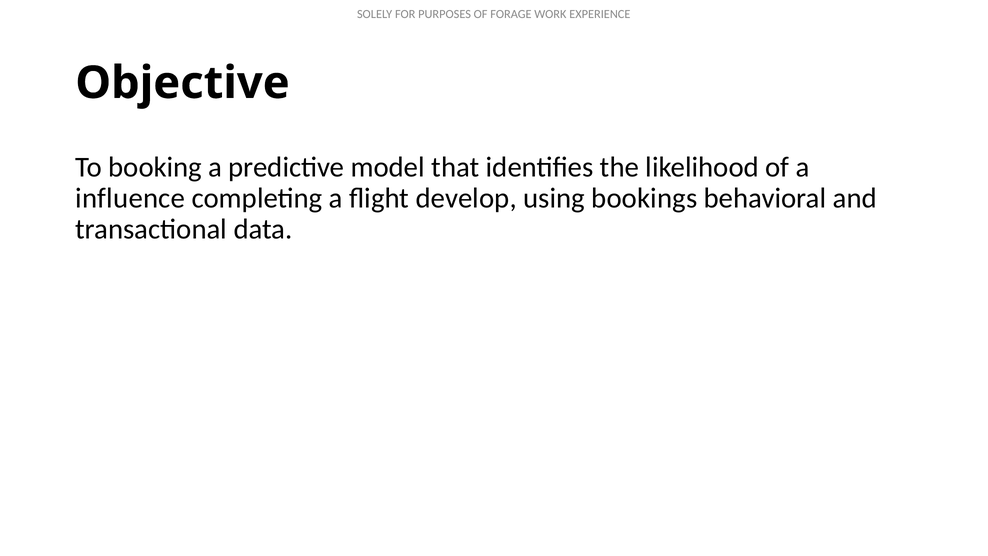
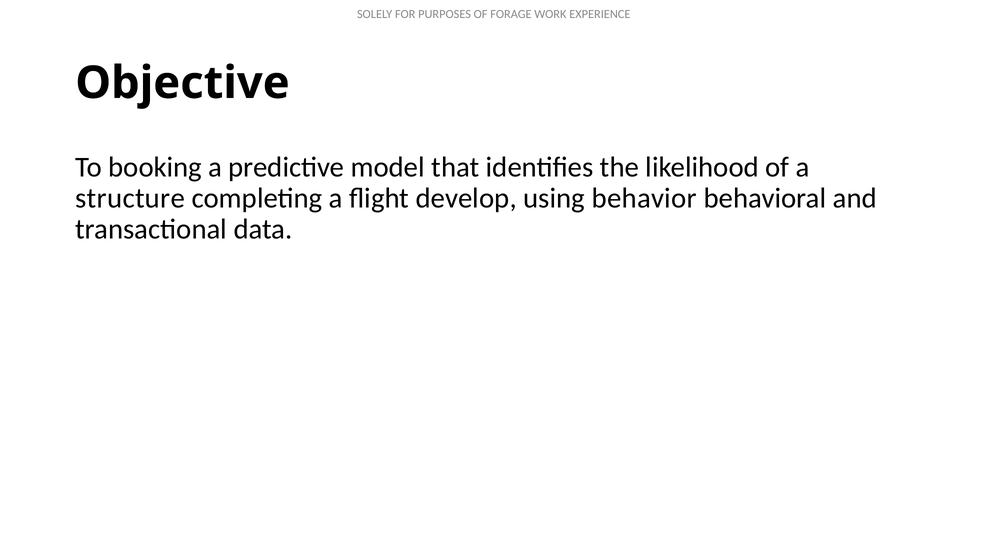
influence: influence -> structure
bookings: bookings -> behavior
